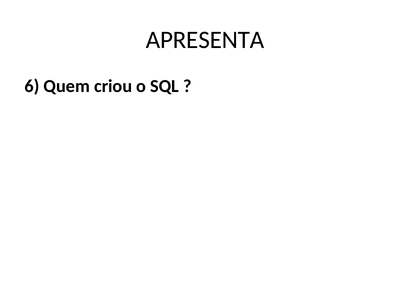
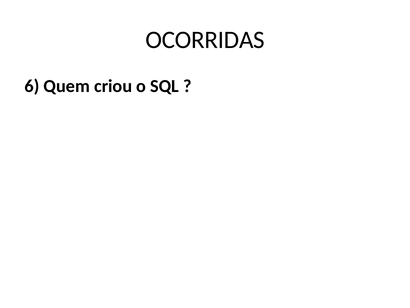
APRESENTA: APRESENTA -> OCORRIDAS
